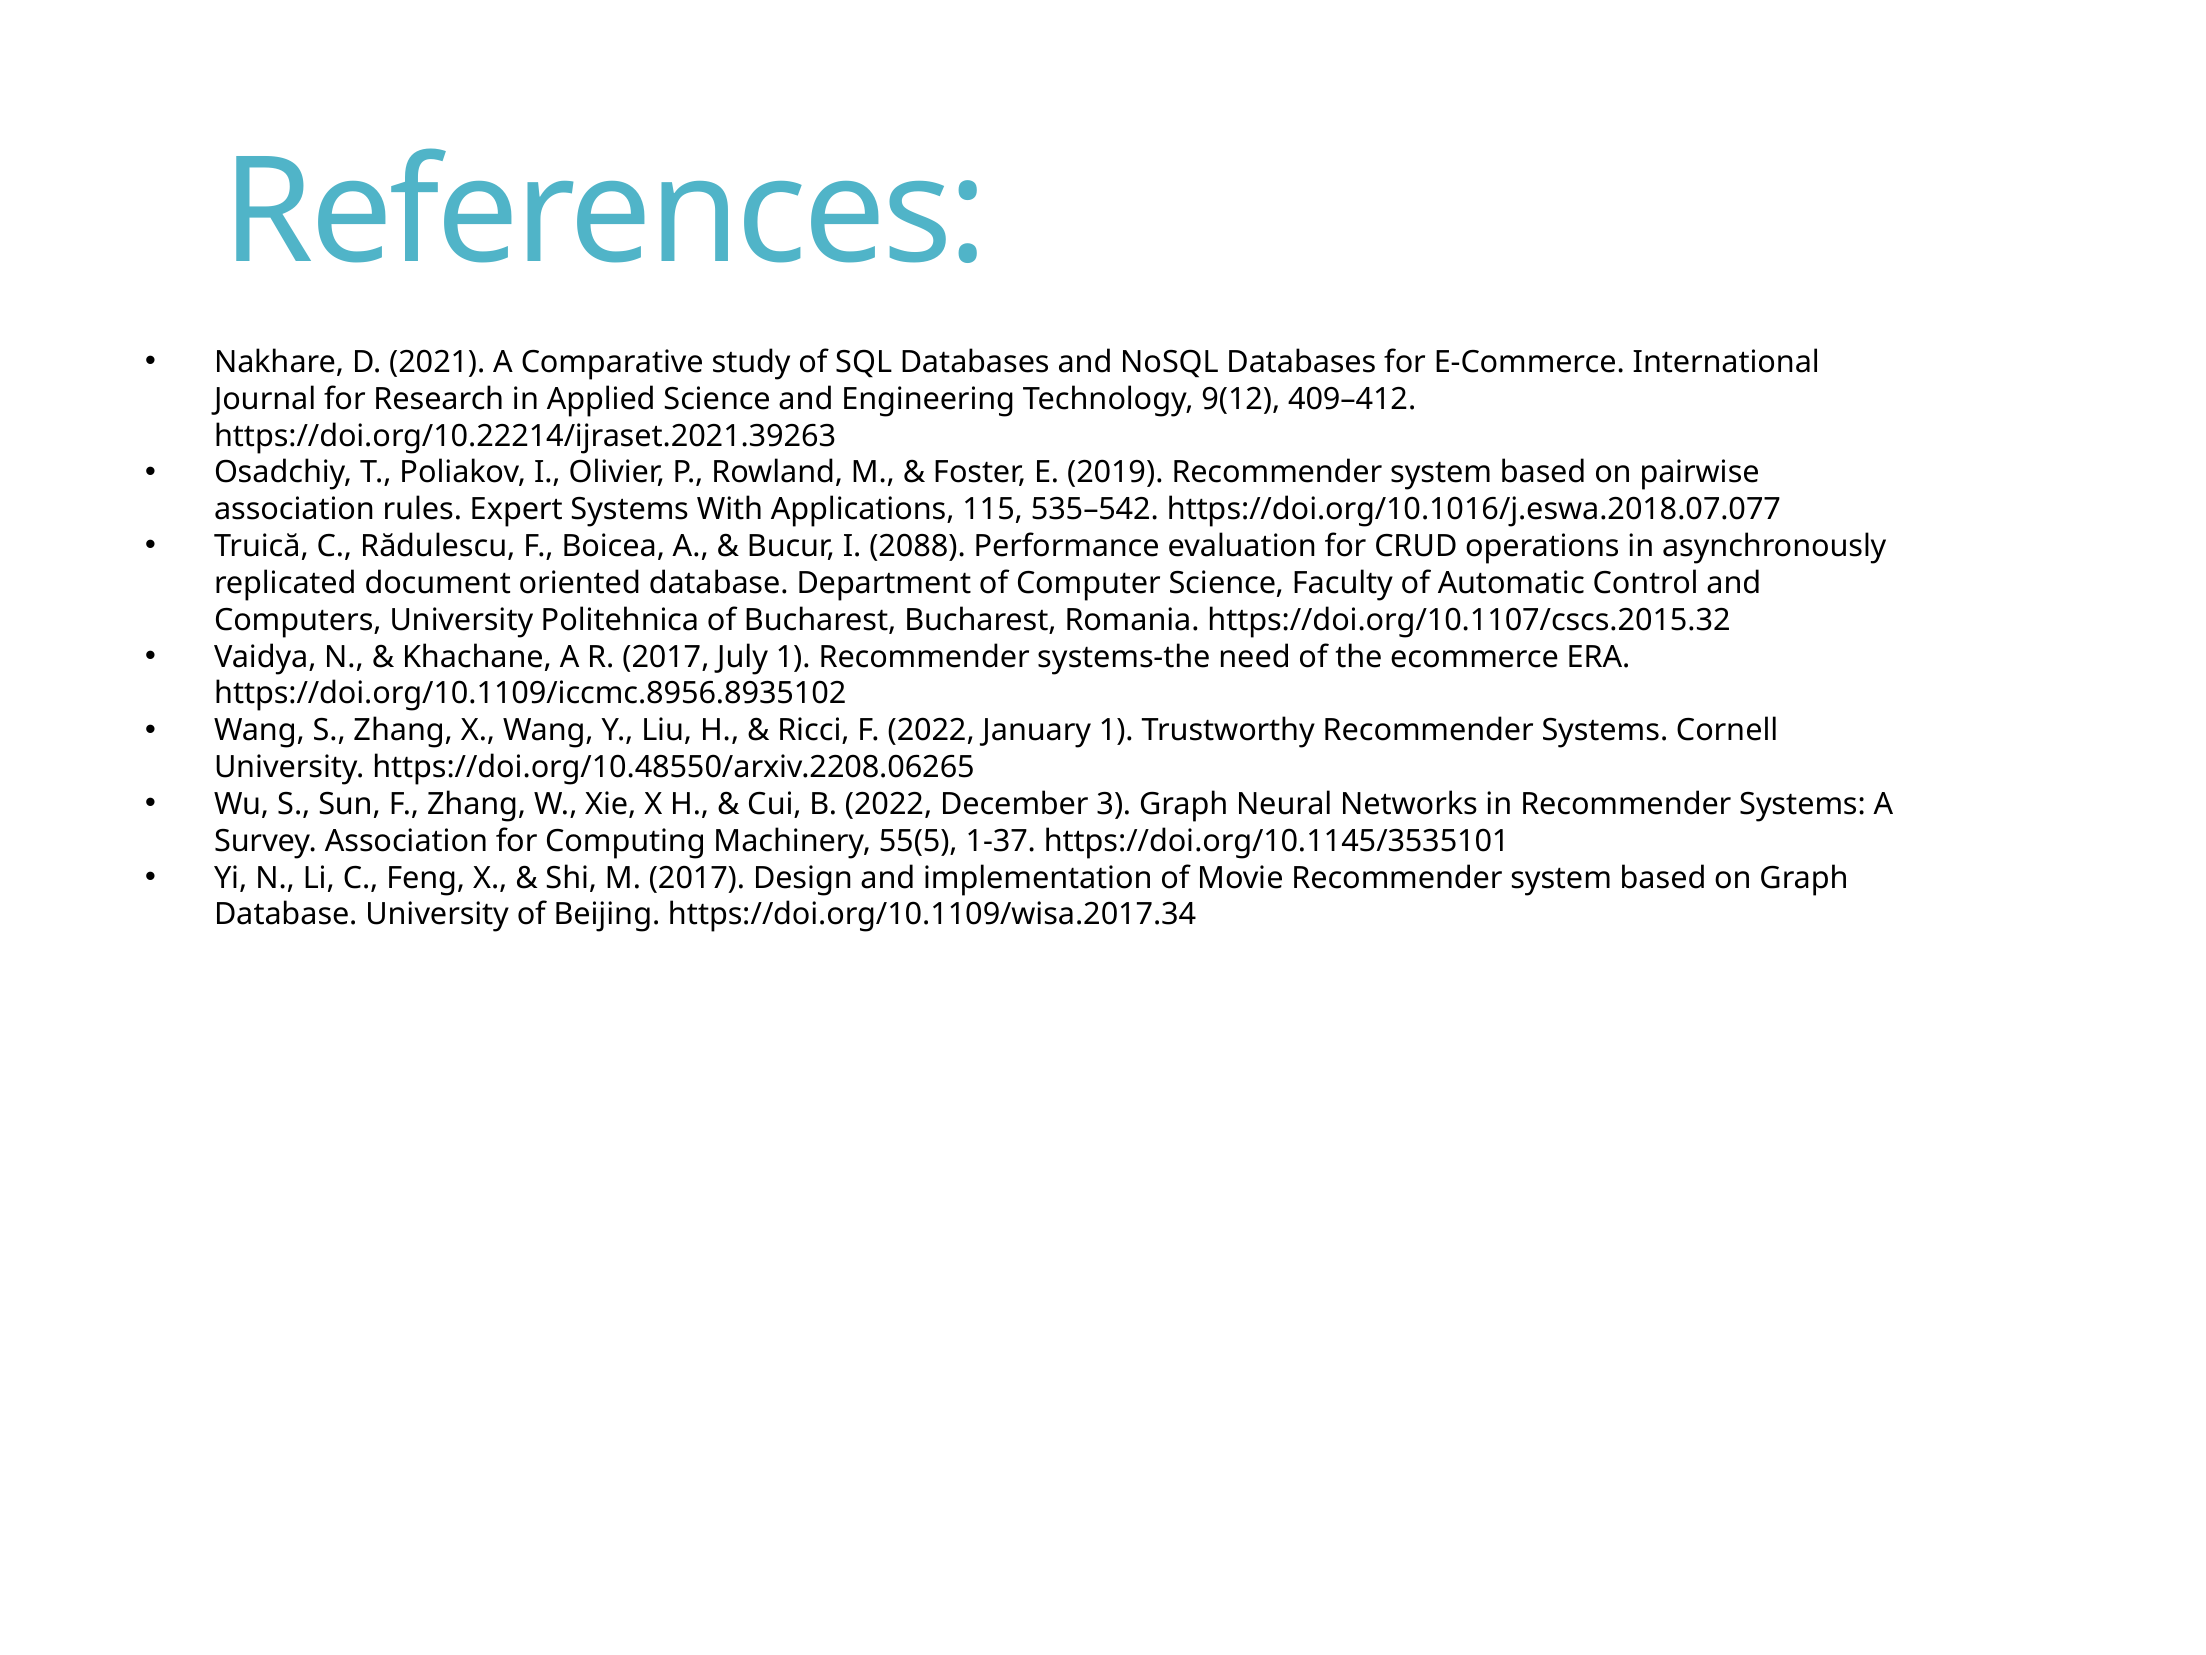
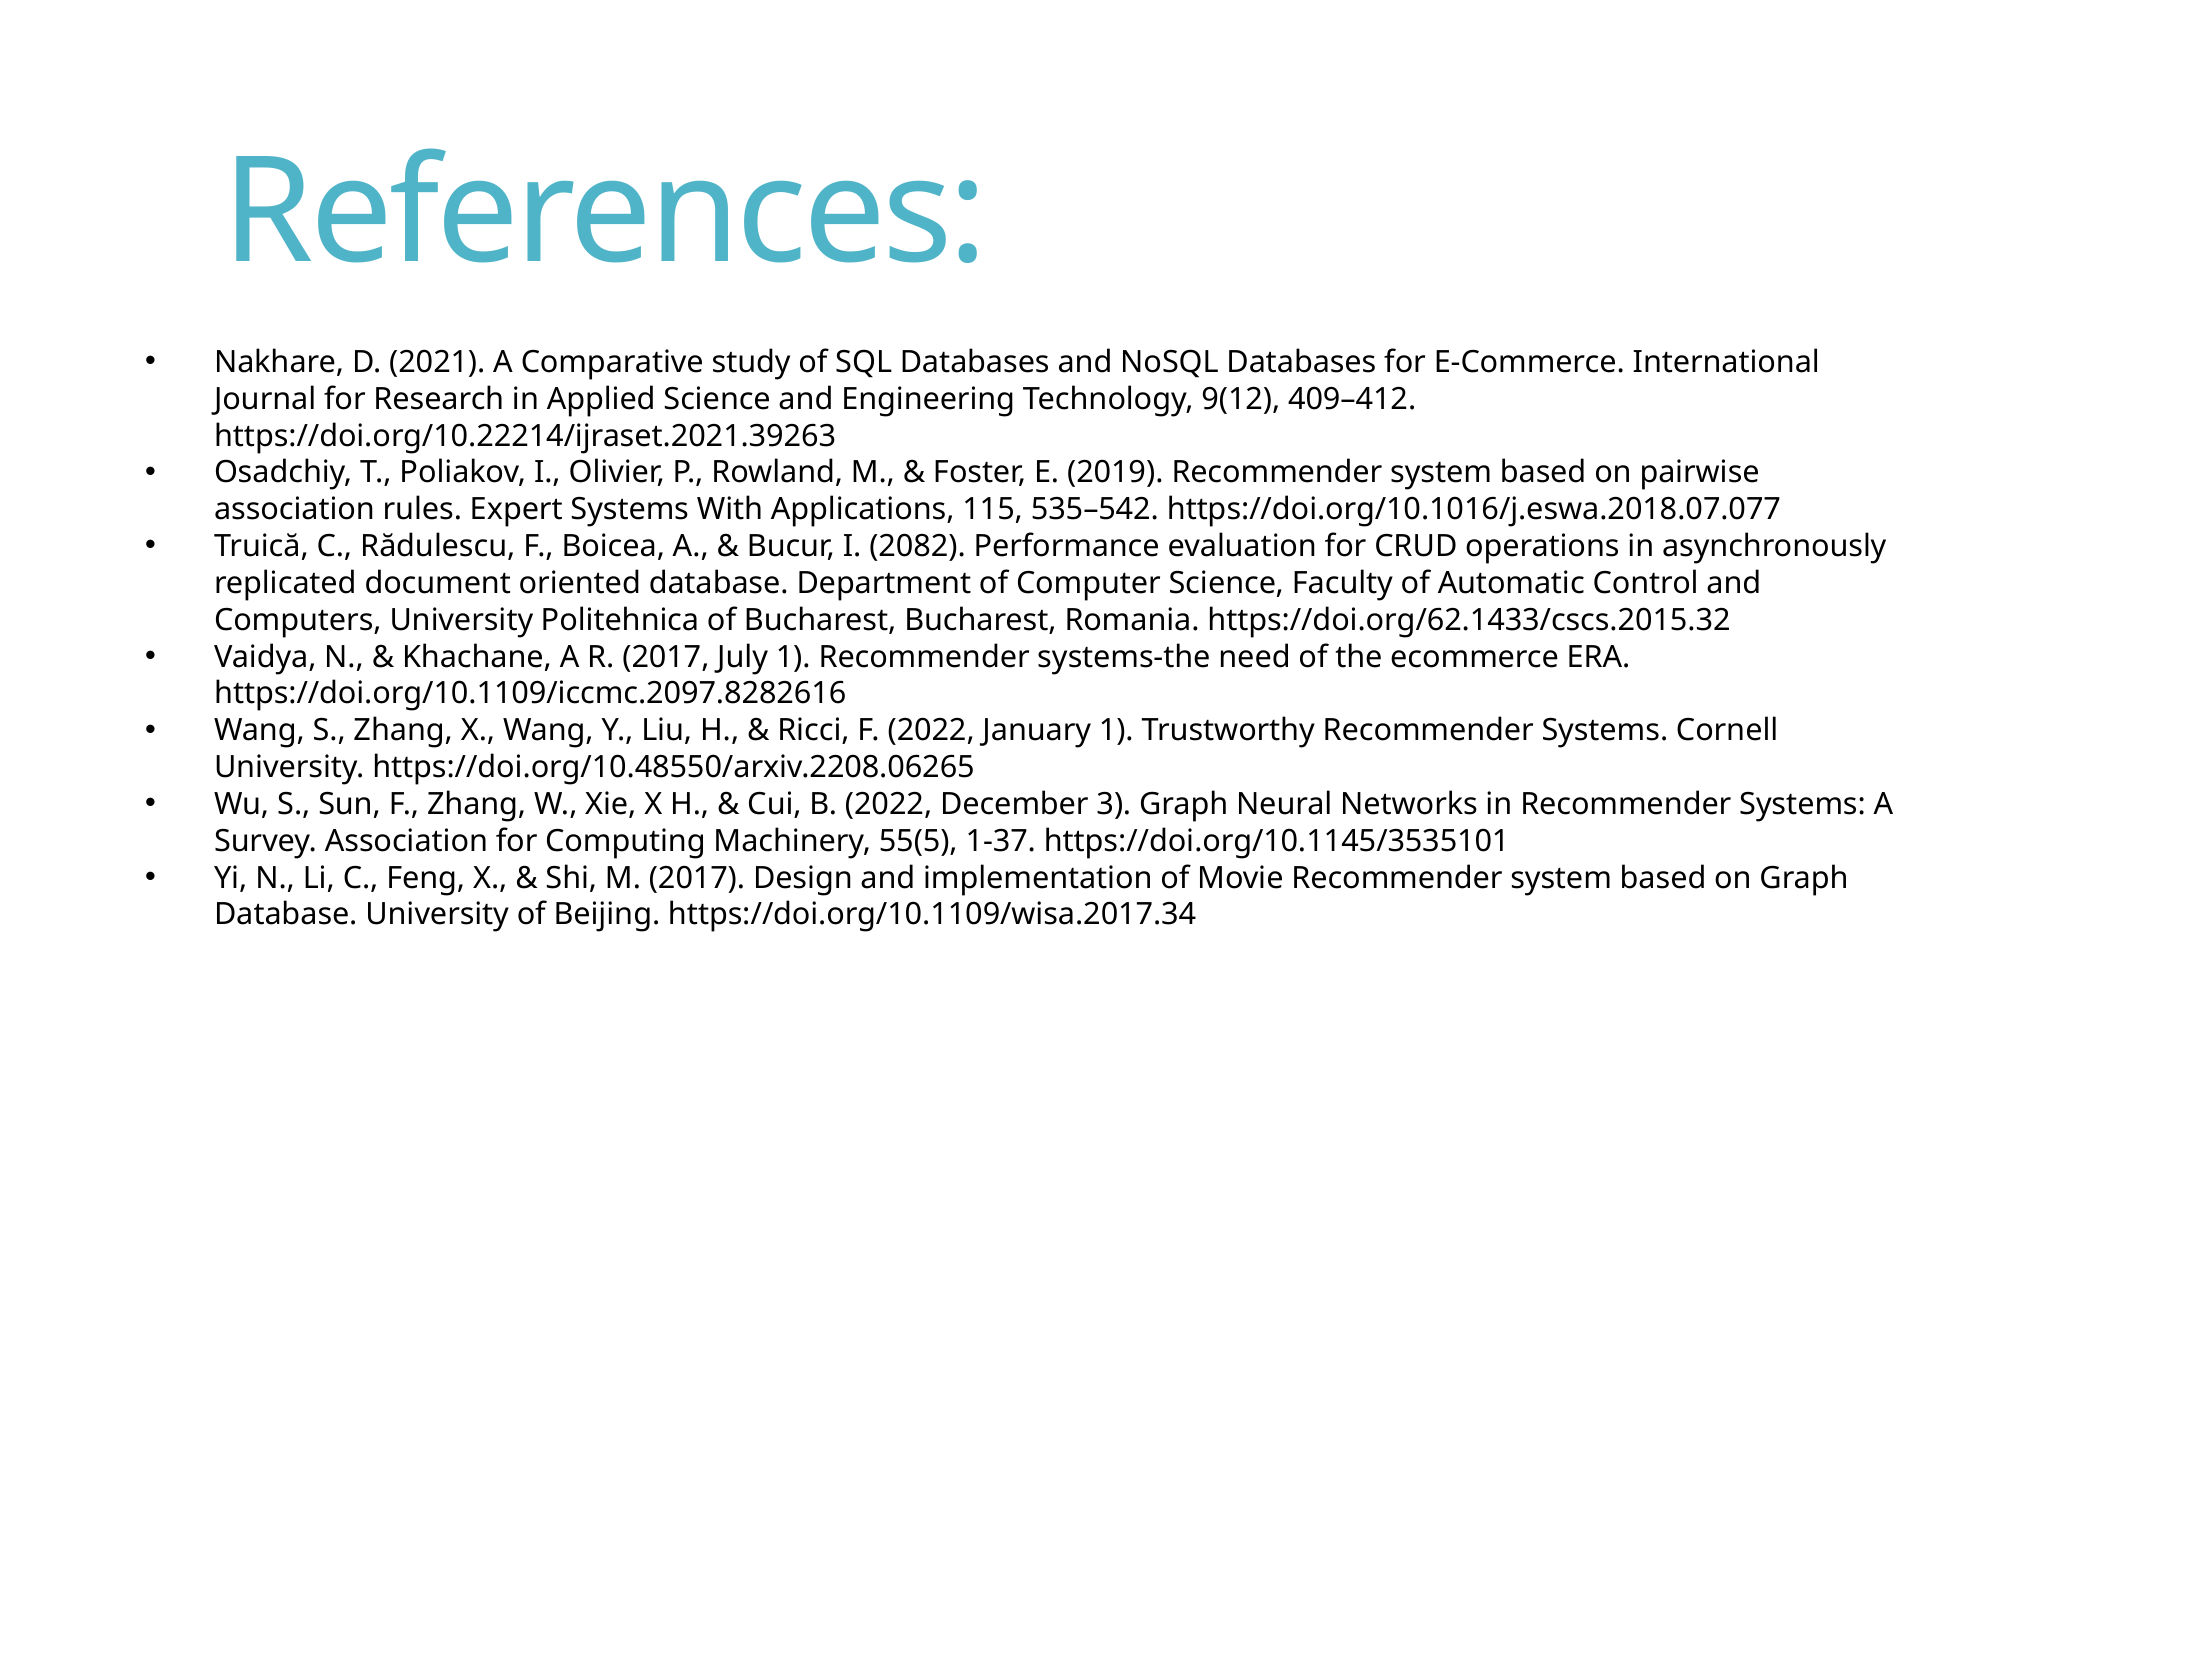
2088: 2088 -> 2082
https://doi.org/10.1107/cscs.2015.32: https://doi.org/10.1107/cscs.2015.32 -> https://doi.org/62.1433/cscs.2015.32
https://doi.org/10.1109/iccmc.8956.8935102: https://doi.org/10.1109/iccmc.8956.8935102 -> https://doi.org/10.1109/iccmc.2097.8282616
